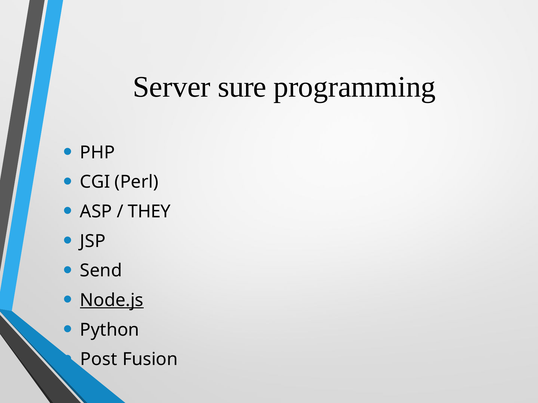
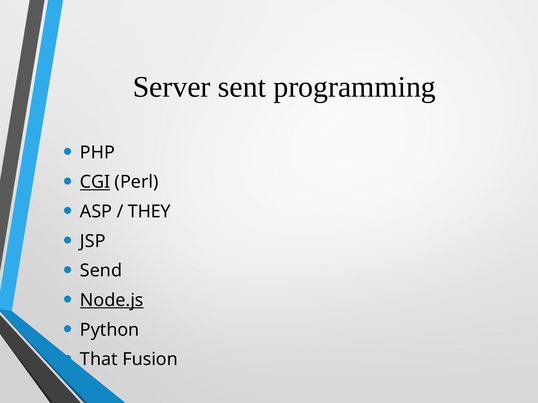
sure: sure -> sent
CGI underline: none -> present
Post: Post -> That
